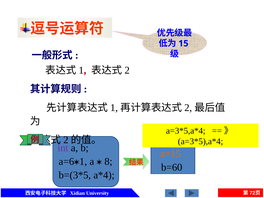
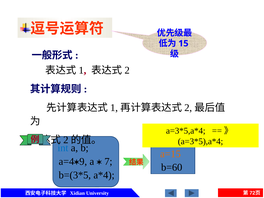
int colour: purple -> blue
a=6: a=6 -> a=4
1 at (83, 162): 1 -> 9
8: 8 -> 7
